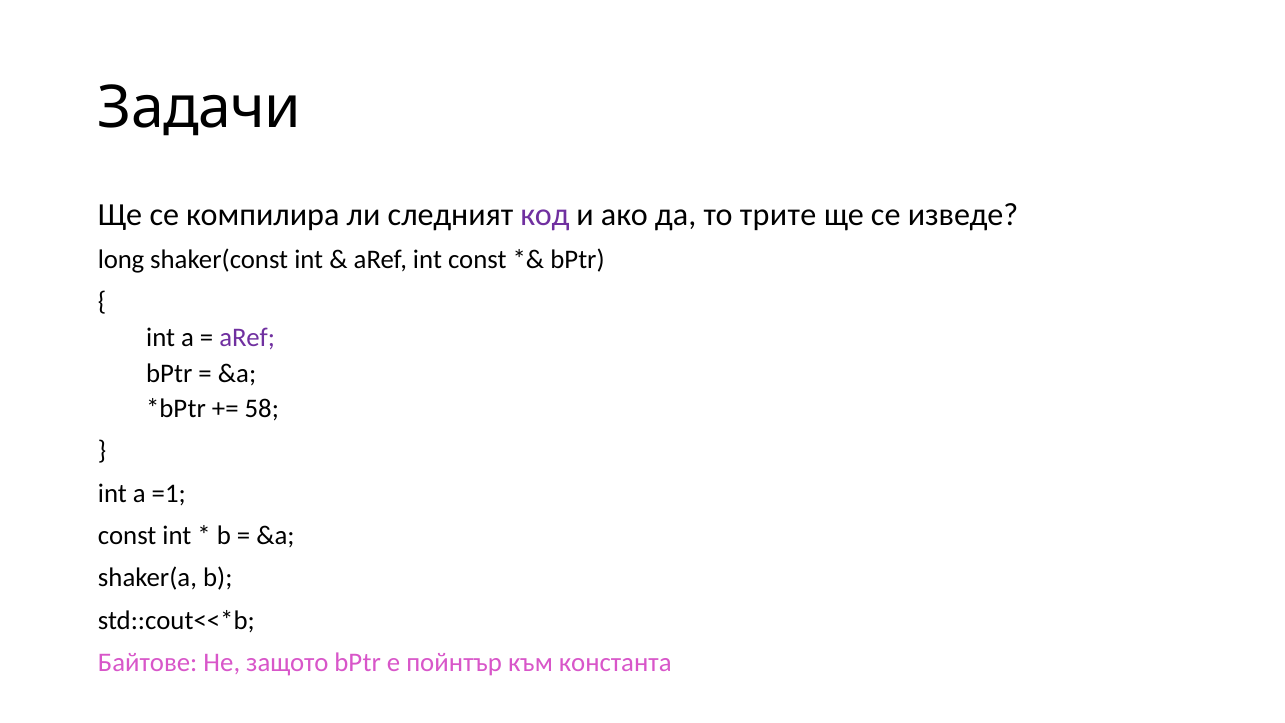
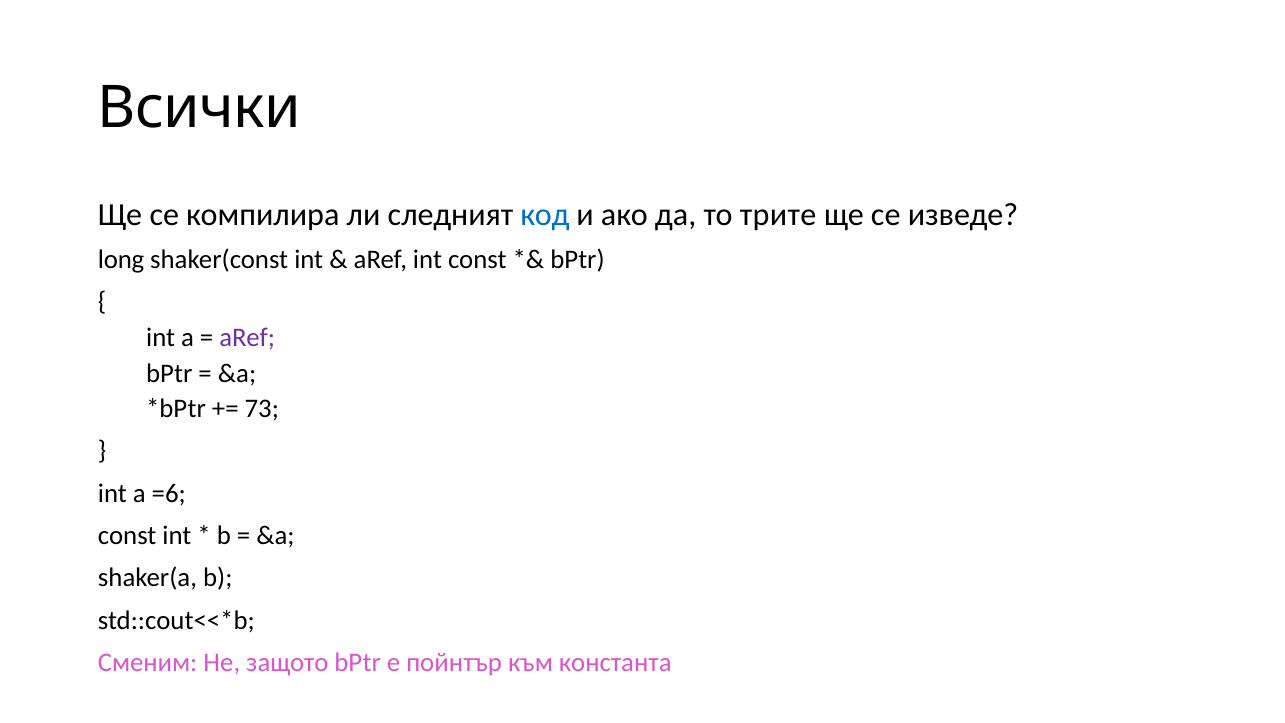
Задачи: Задачи -> Всички
код colour: purple -> blue
58: 58 -> 73
=1: =1 -> =6
Байтове: Байтове -> Сменим
